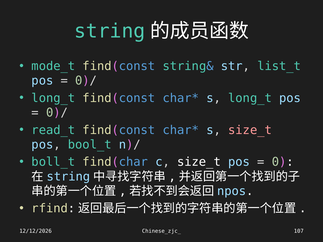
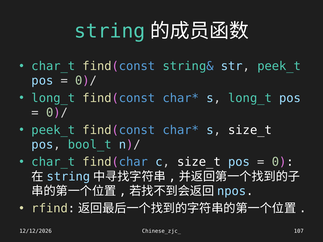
mode_t at (53, 66): mode_t -> char_t
str list_t: list_t -> peek_t
read_t at (53, 130): read_t -> peek_t
size_t at (250, 130) colour: pink -> white
boll_t at (53, 162): boll_t -> char_t
